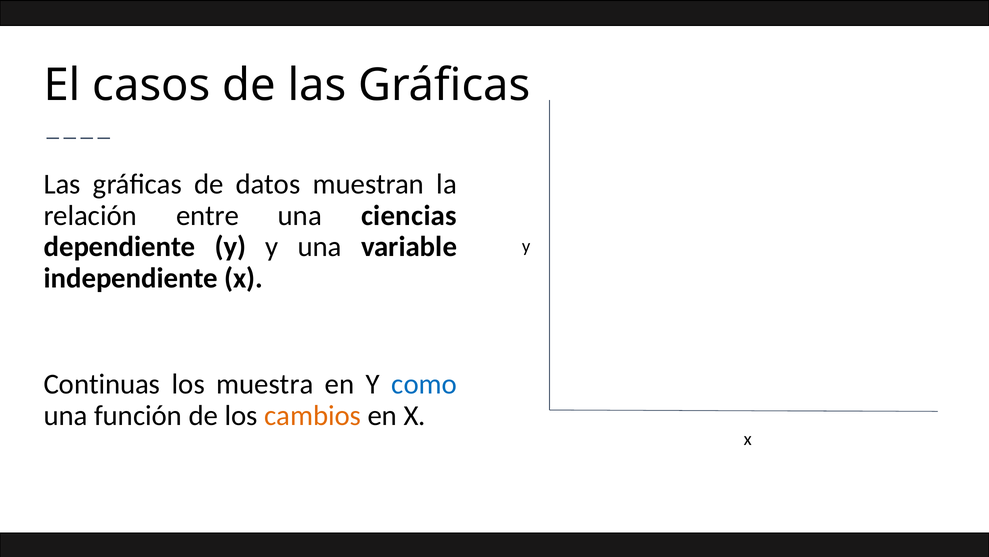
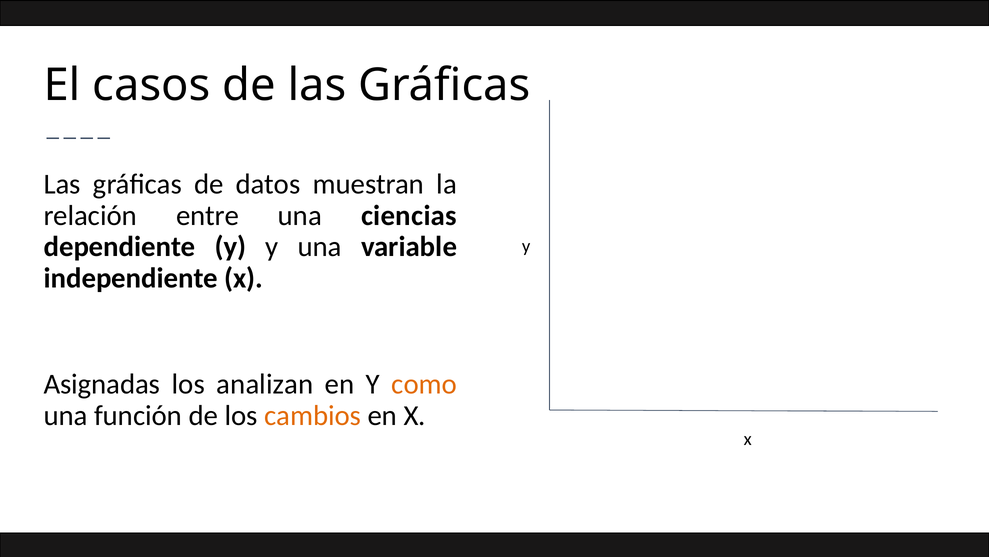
Continuas: Continuas -> Asignadas
muestra: muestra -> analizan
como colour: blue -> orange
